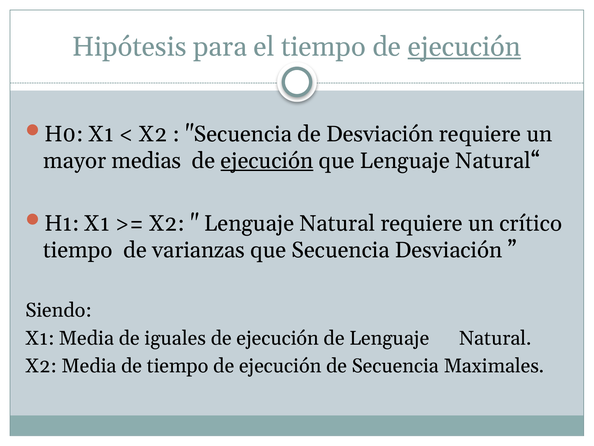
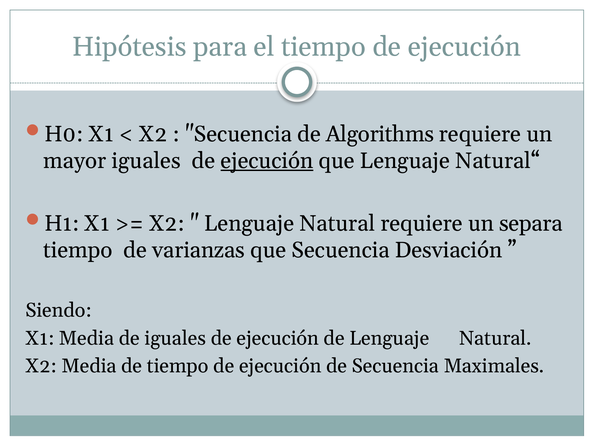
ejecución at (464, 47) underline: present -> none
de Desviación: Desviación -> Algorithms
mayor medias: medias -> iguales
crítico: crítico -> separa
